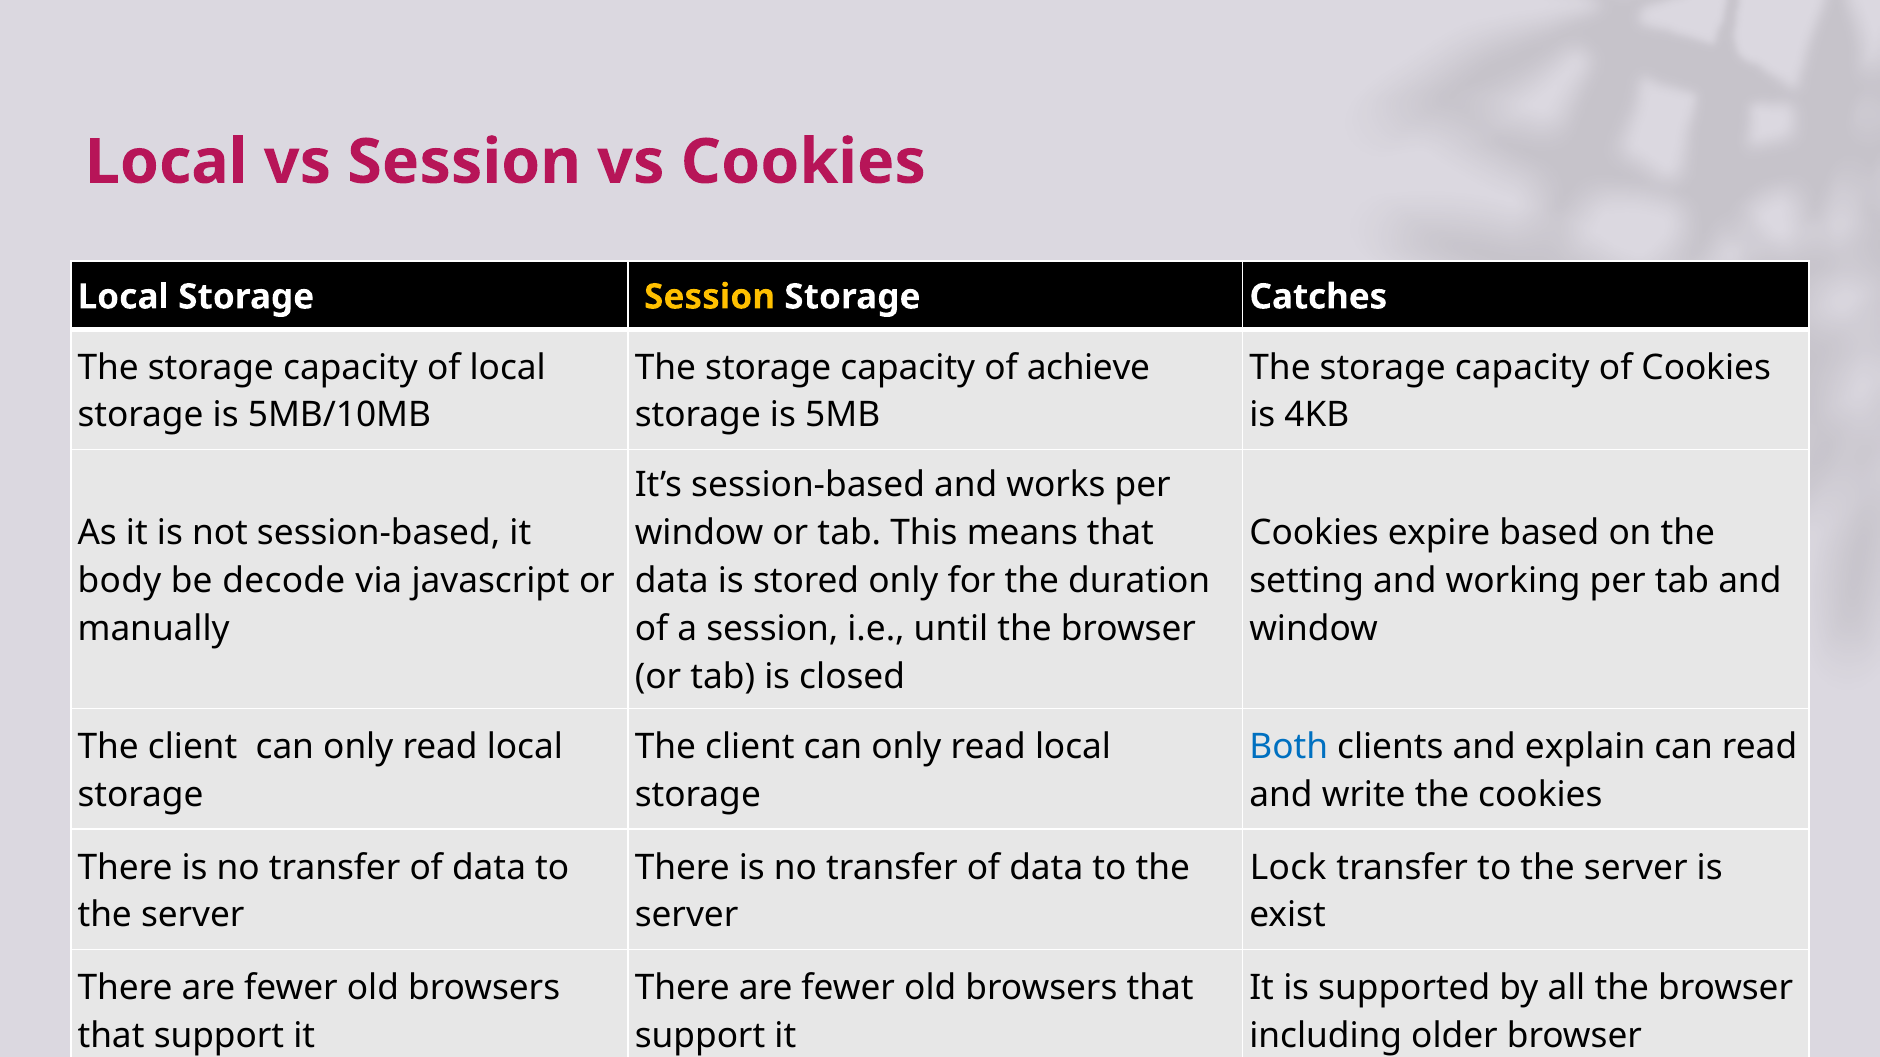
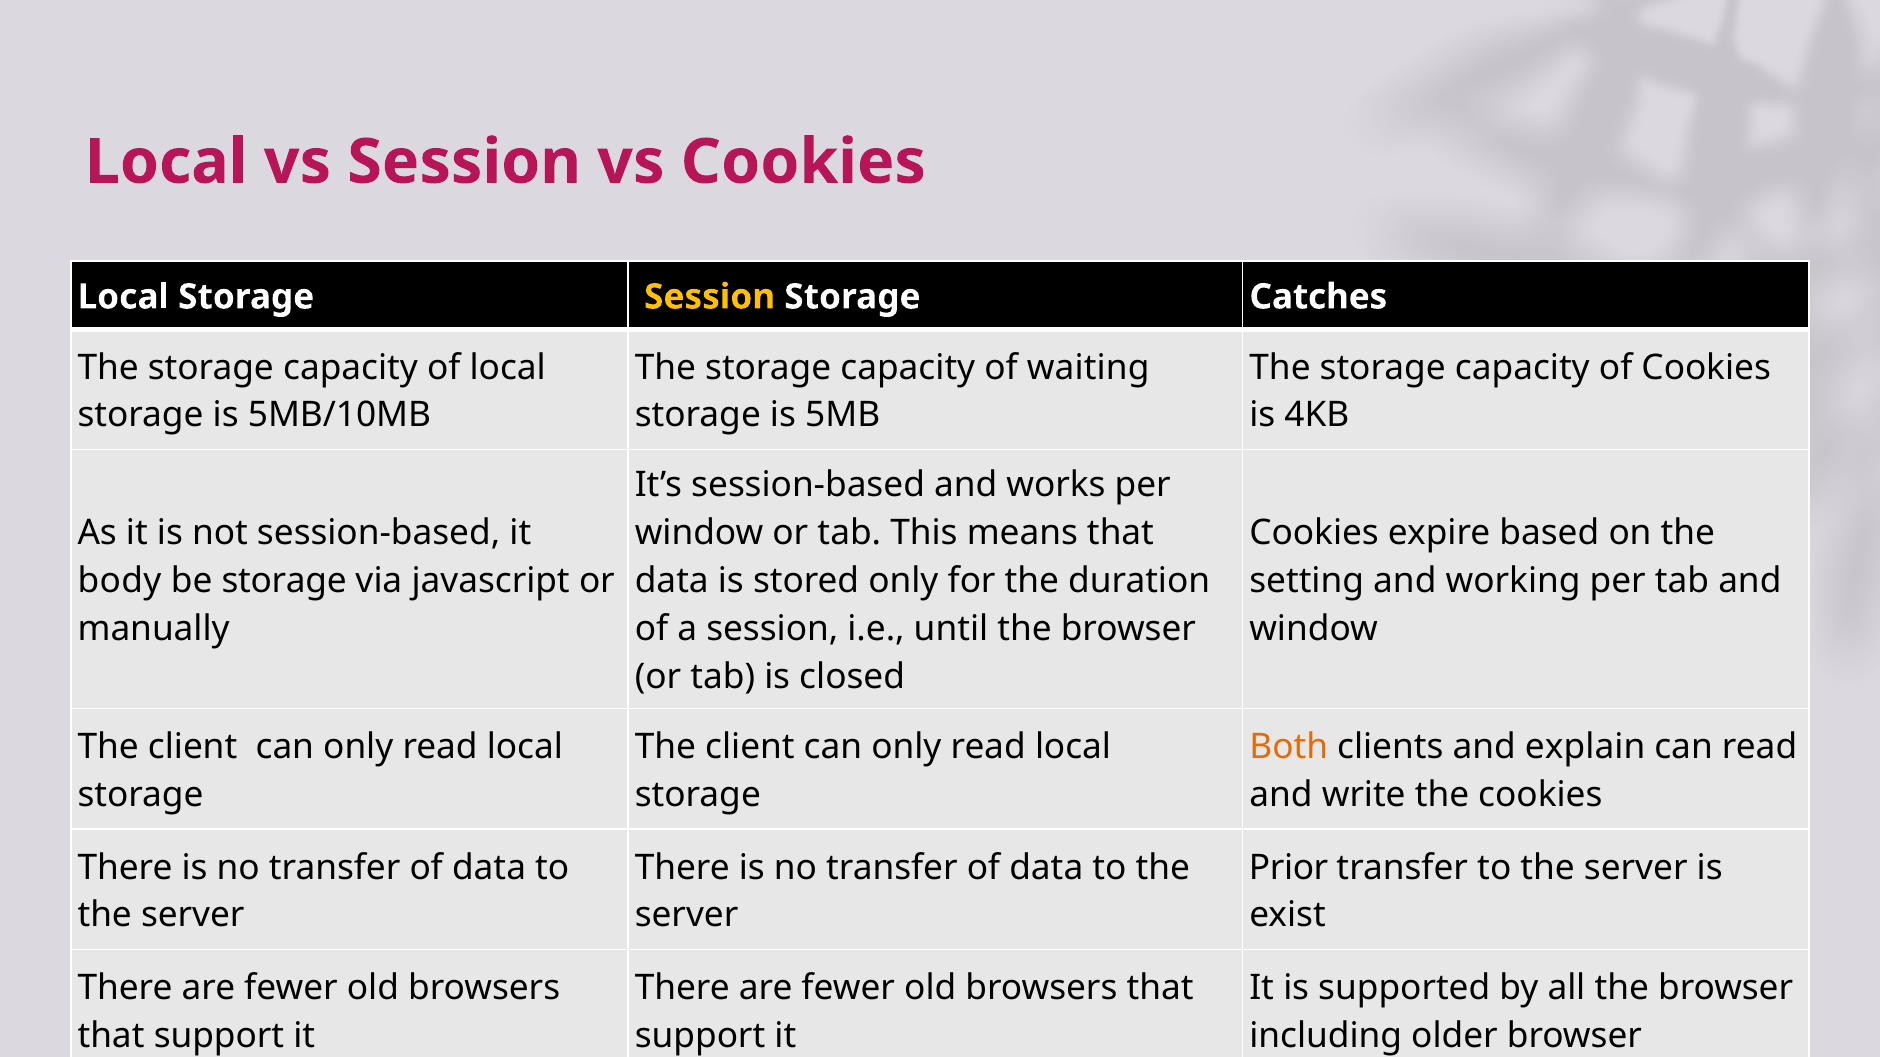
achieve: achieve -> waiting
be decode: decode -> storage
Both colour: blue -> orange
Lock: Lock -> Prior
